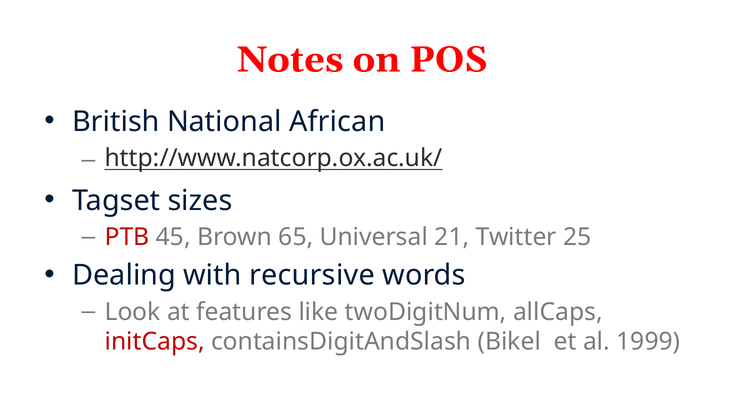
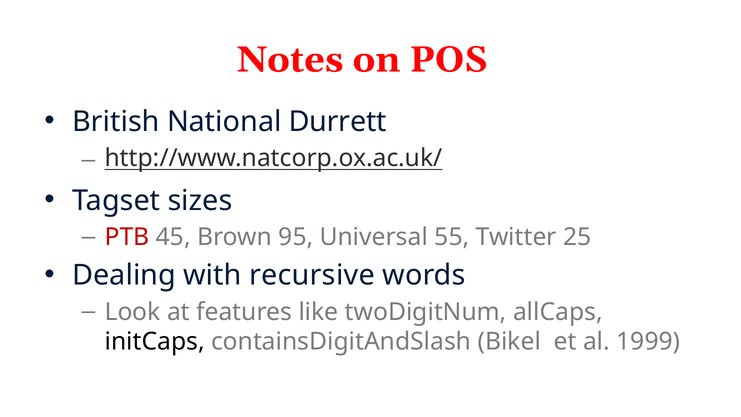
African: African -> Durrett
65: 65 -> 95
21: 21 -> 55
initCaps colour: red -> black
